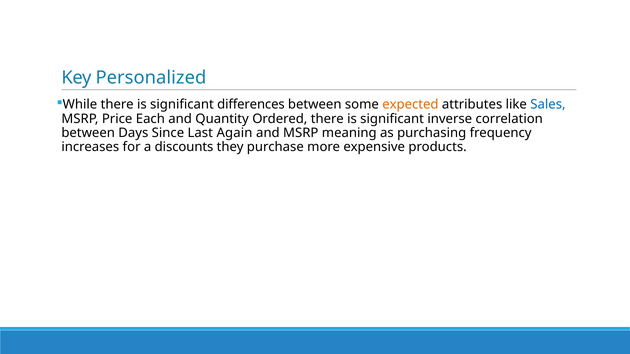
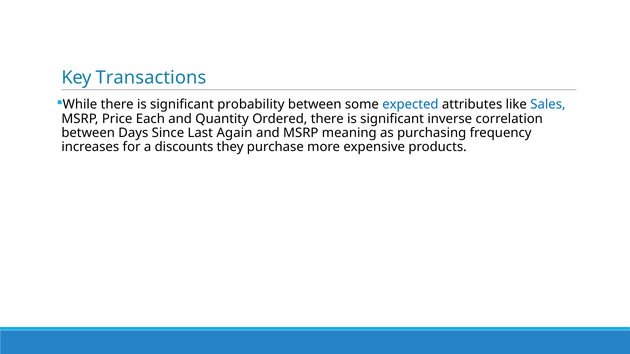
Personalized: Personalized -> Transactions
differences: differences -> probability
expected colour: orange -> blue
